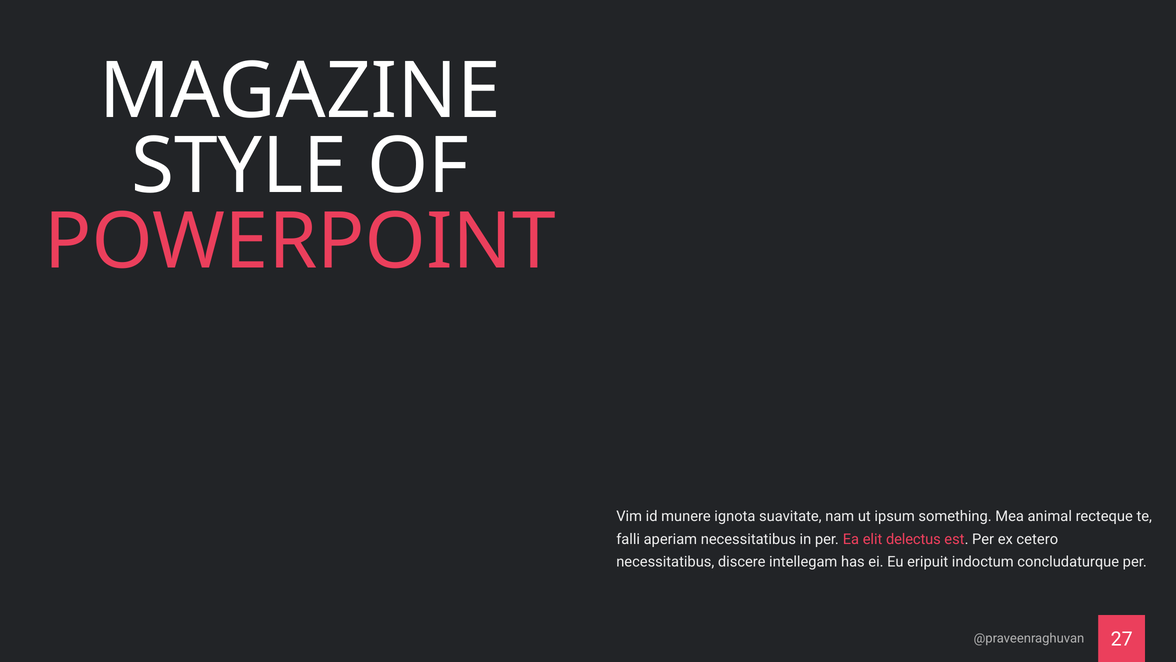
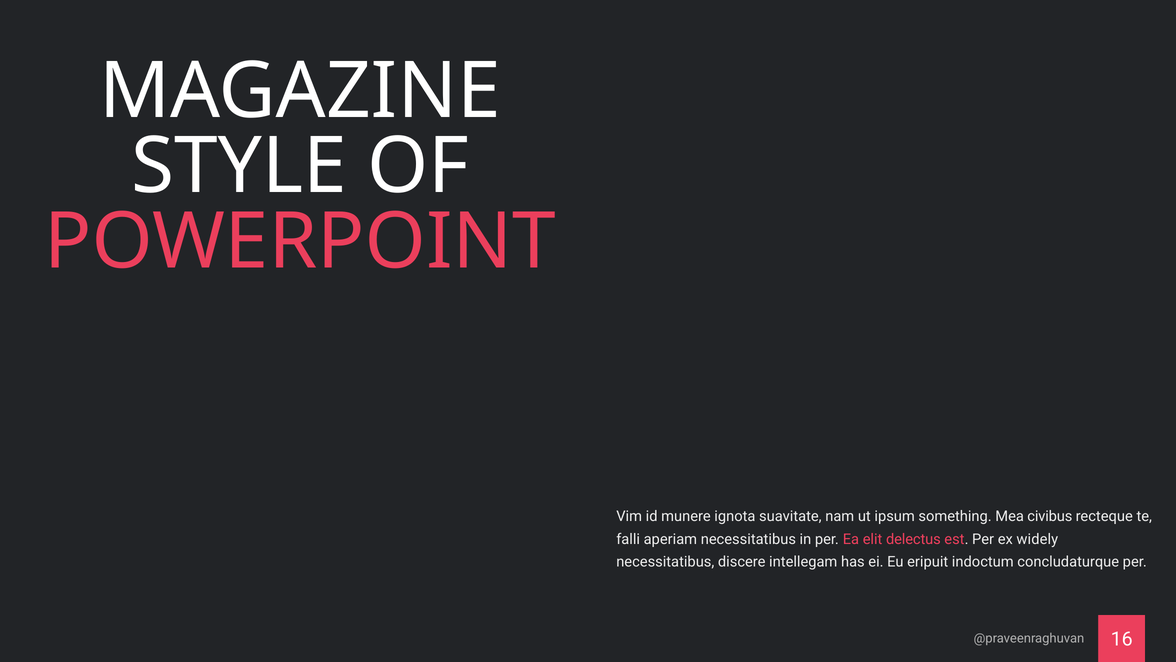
animal: animal -> civibus
cetero: cetero -> widely
27: 27 -> 16
